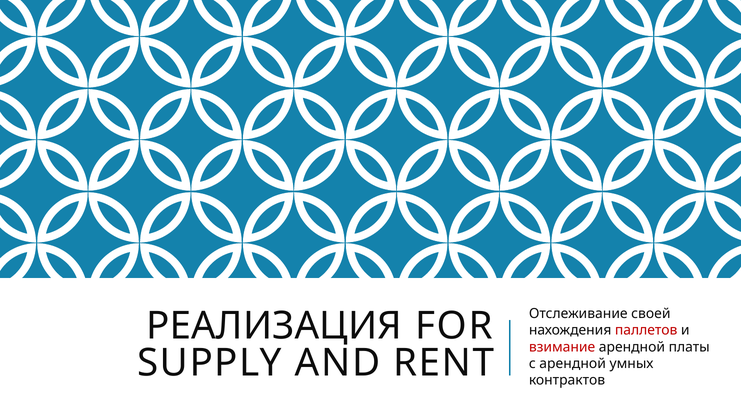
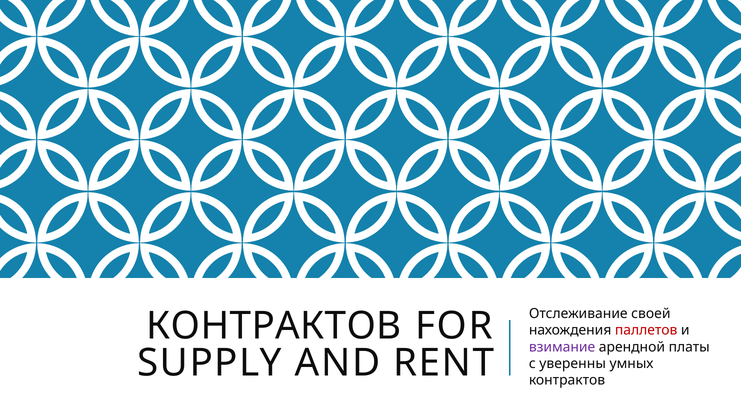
РЕАЛИЗАЦИЯ at (274, 326): РЕАЛИЗАЦИЯ -> КОНТРАКТОВ
взимание colour: red -> purple
с арендной: арендной -> уверенны
